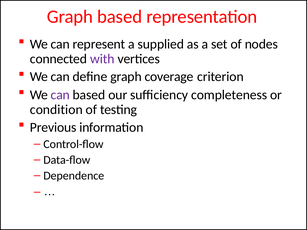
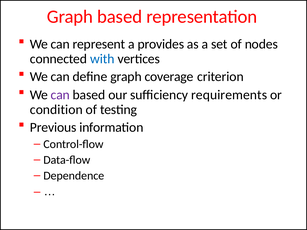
supplied: supplied -> provides
with colour: purple -> blue
completeness: completeness -> requirements
